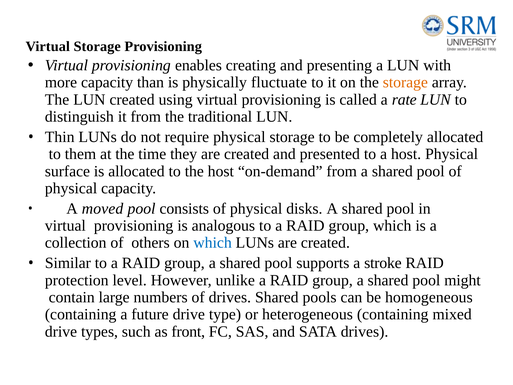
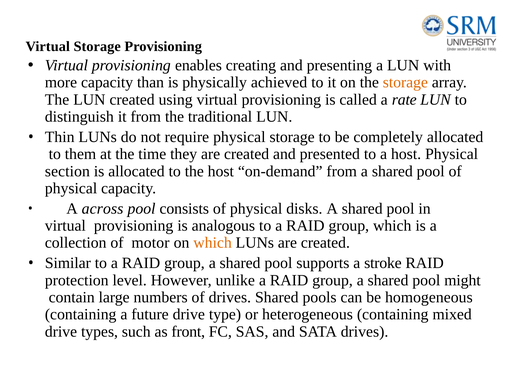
fluctuate: fluctuate -> achieved
surface: surface -> section
moved: moved -> across
others: others -> motor
which at (213, 243) colour: blue -> orange
